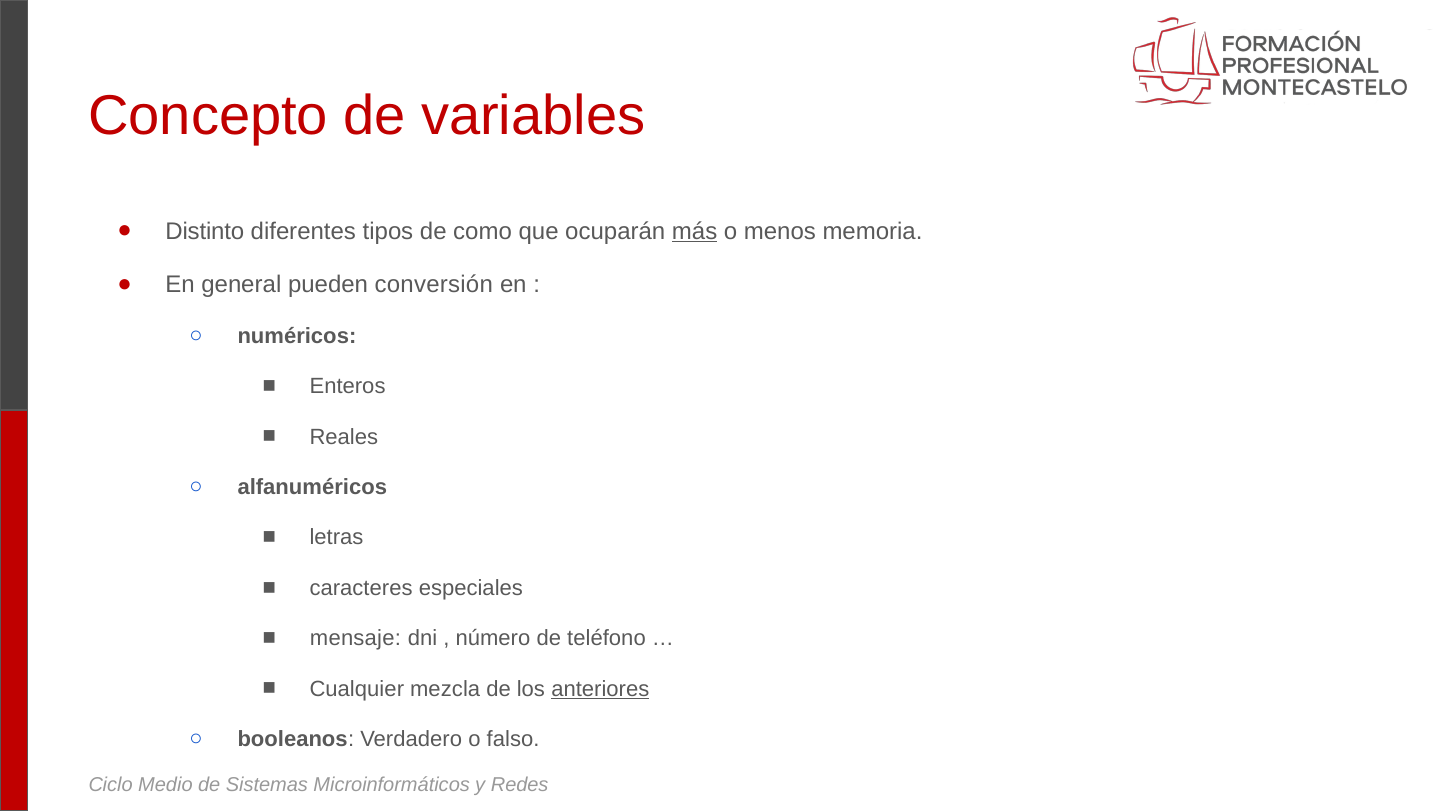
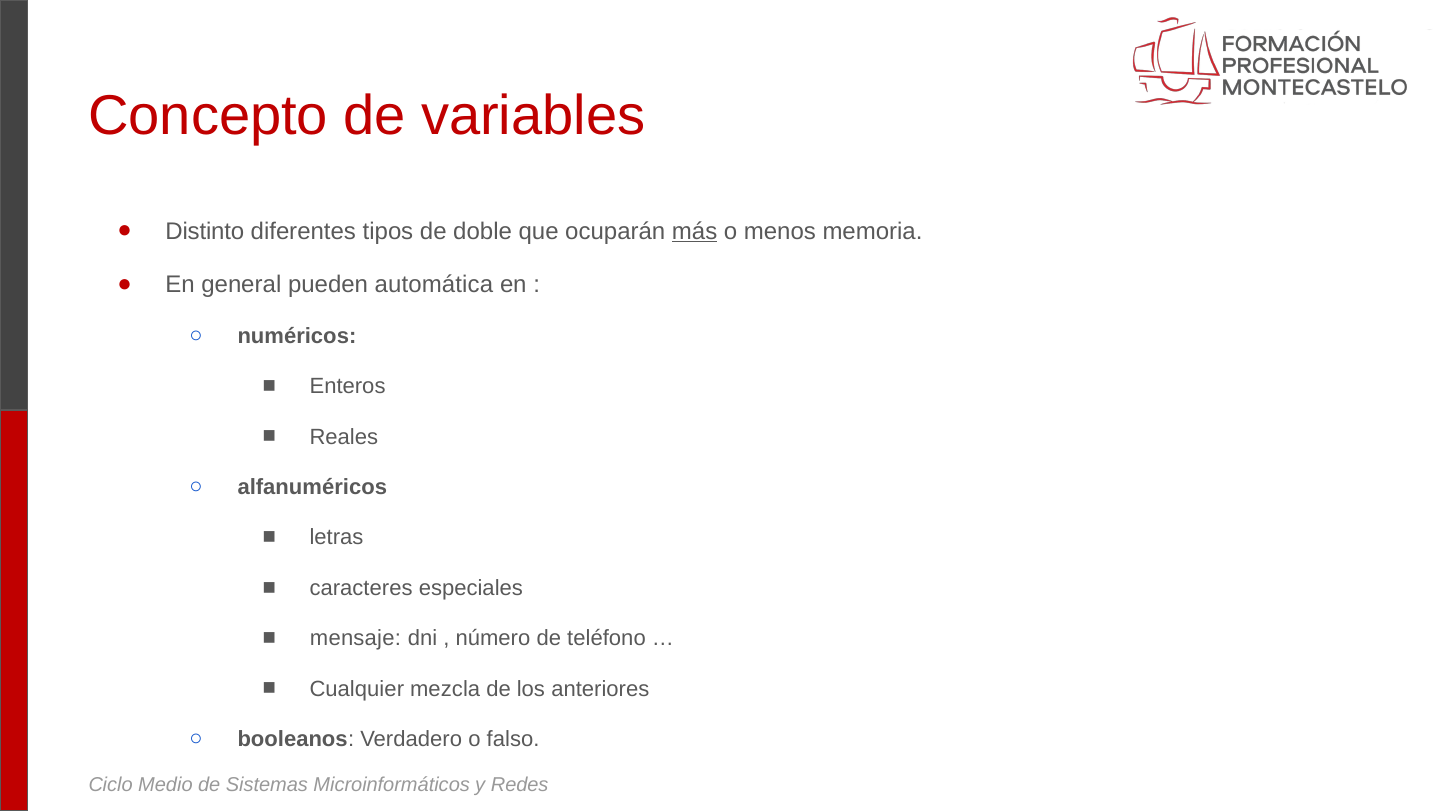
como: como -> doble
conversión: conversión -> automática
anteriores underline: present -> none
